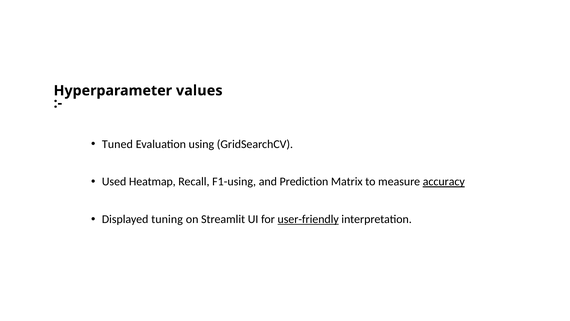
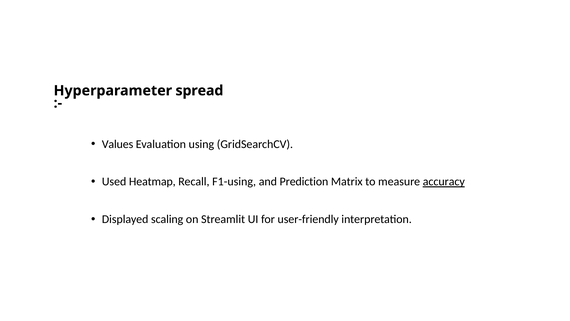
values: values -> spread
Tuned: Tuned -> Values
tuning: tuning -> scaling
user-friendly underline: present -> none
